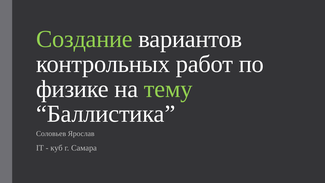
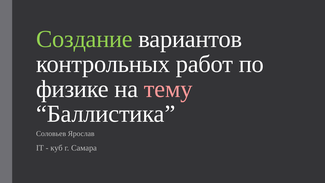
тему colour: light green -> pink
